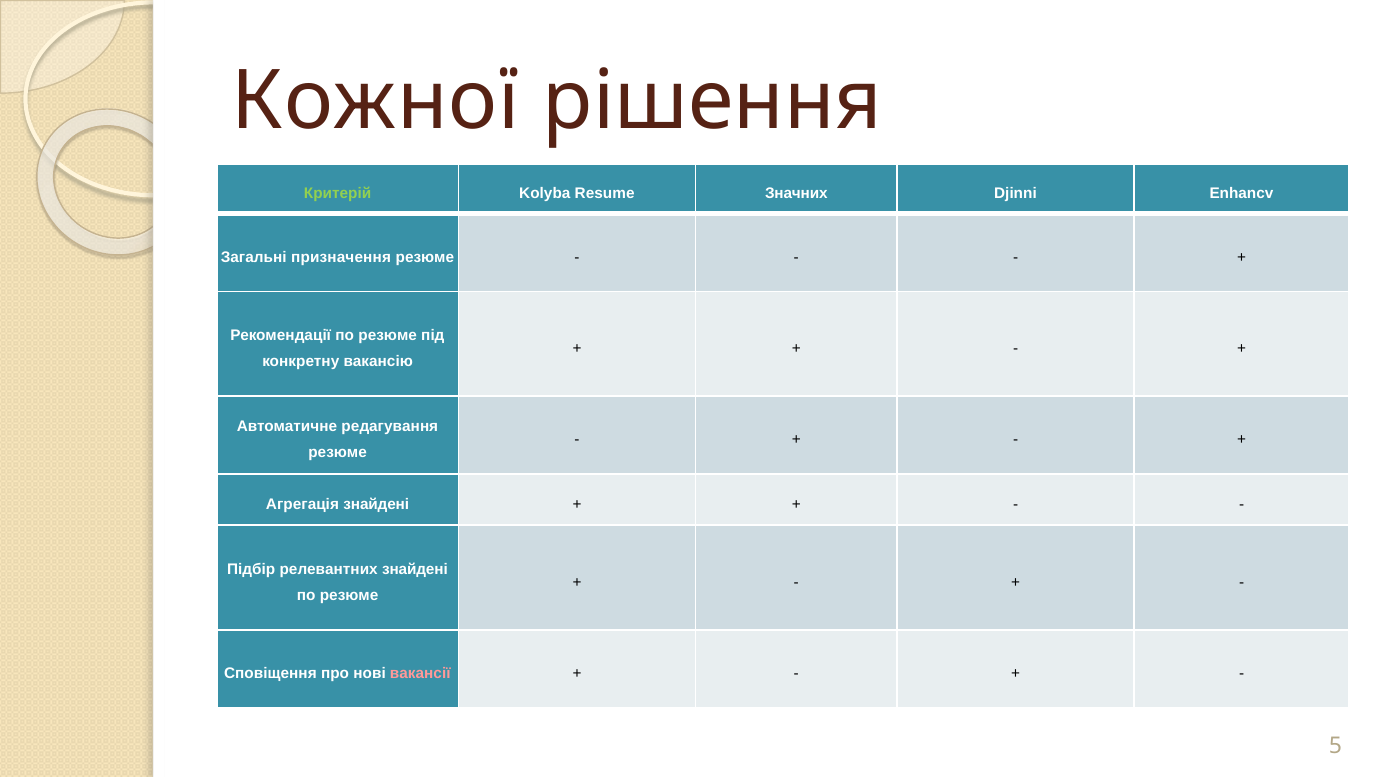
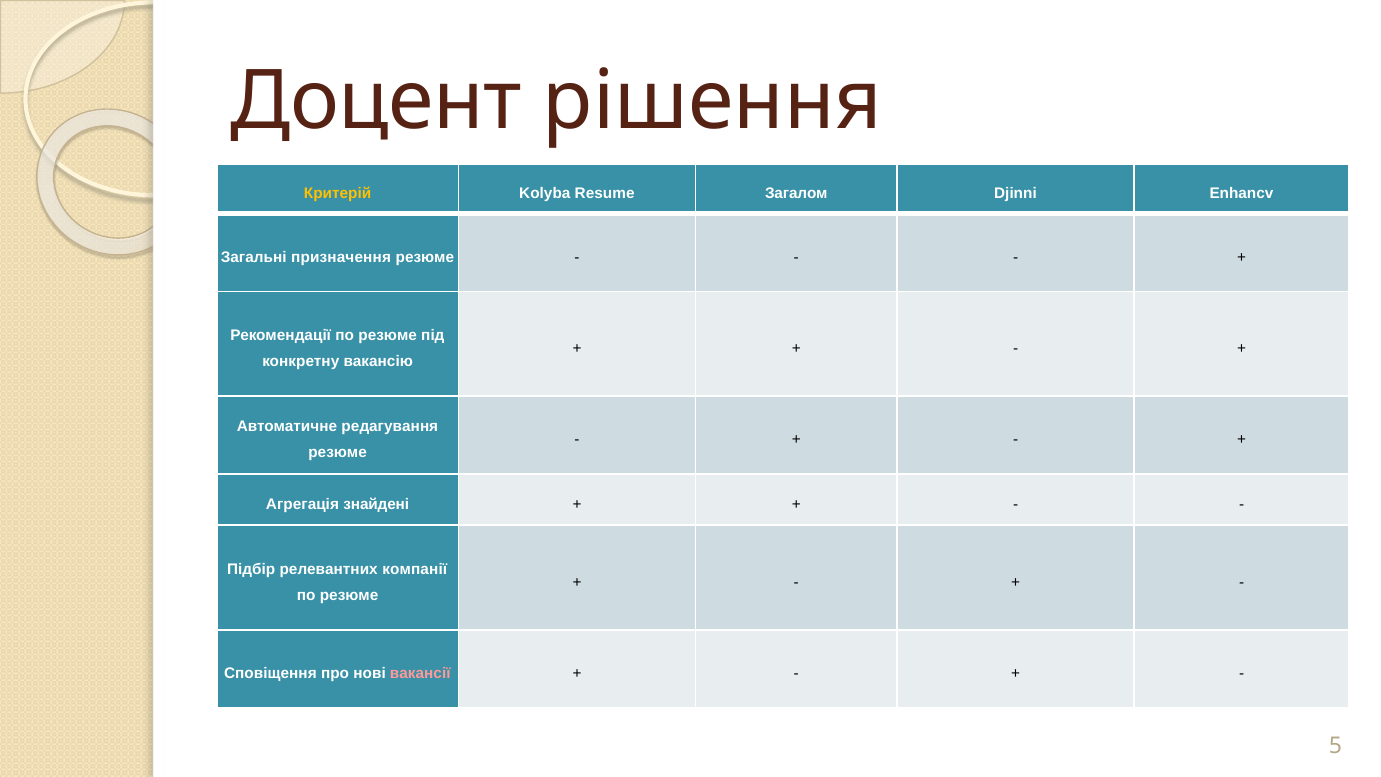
Кожної: Кожної -> Доцент
Критерій colour: light green -> yellow
Значних: Значних -> Загалом
релевантних знайдені: знайдені -> компанії
